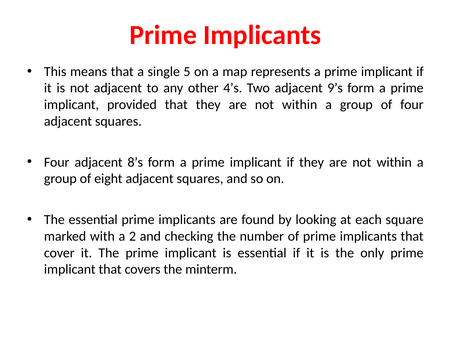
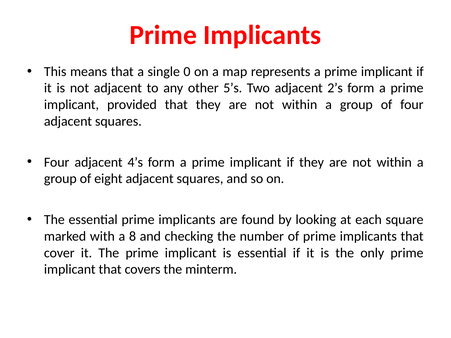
5: 5 -> 0
4’s: 4’s -> 5’s
9’s: 9’s -> 2’s
8’s: 8’s -> 4’s
2: 2 -> 8
